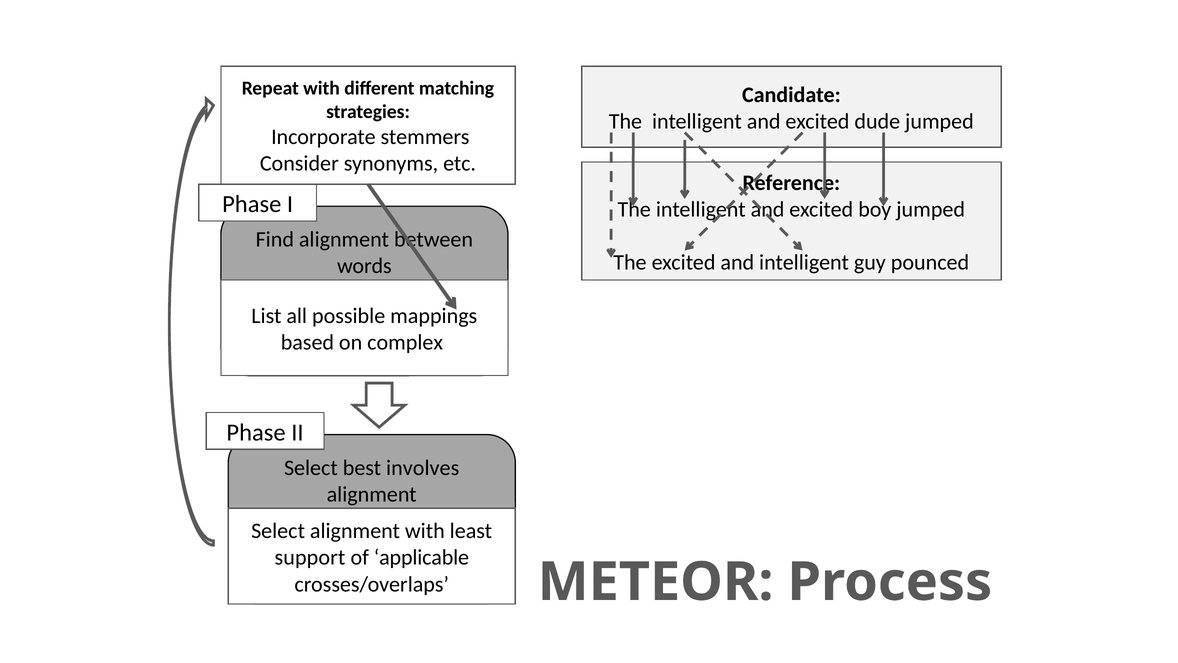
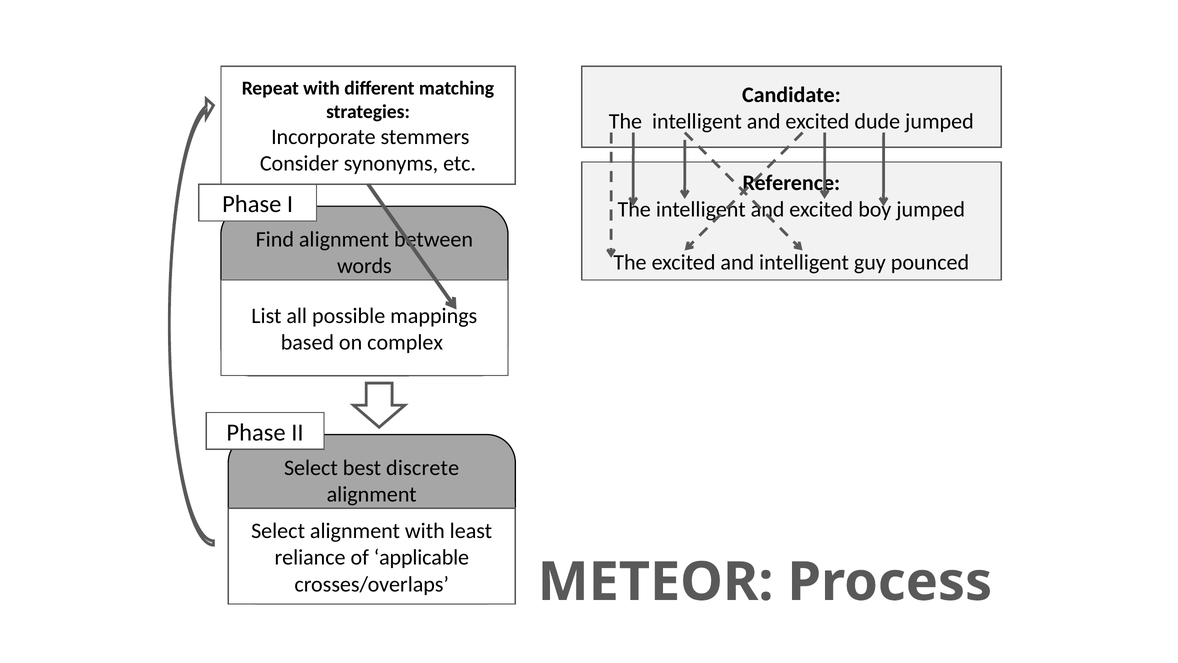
involves: involves -> discrete
support: support -> reliance
